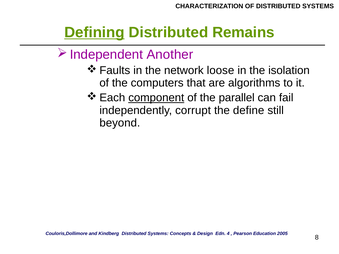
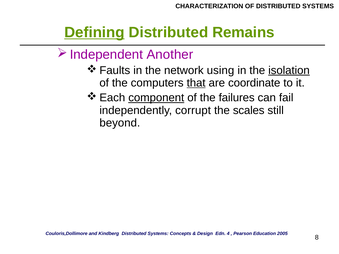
loose: loose -> using
isolation underline: none -> present
that underline: none -> present
algorithms: algorithms -> coordinate
parallel: parallel -> failures
define: define -> scales
